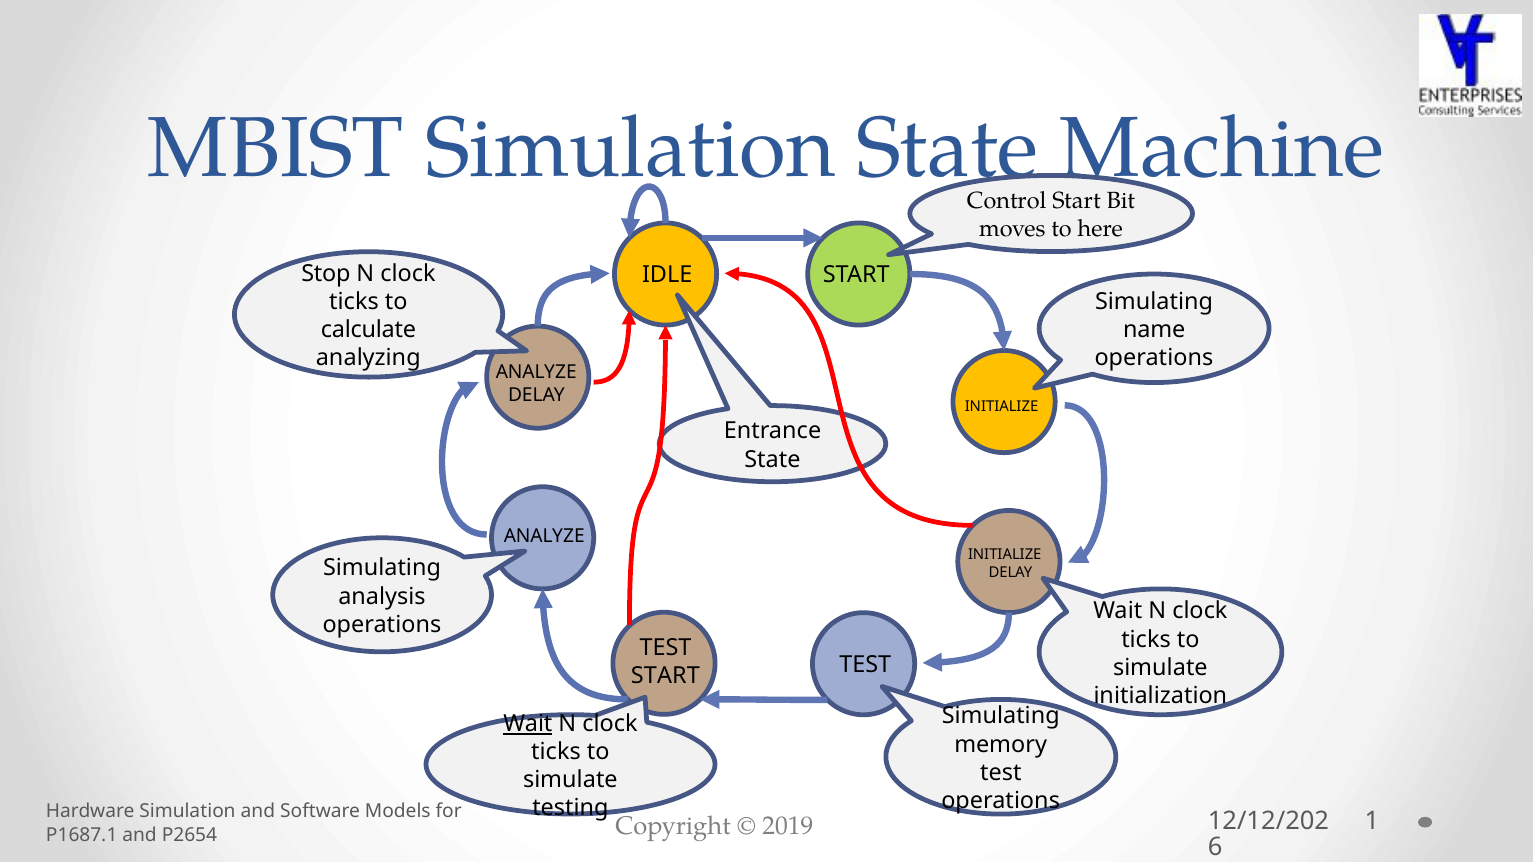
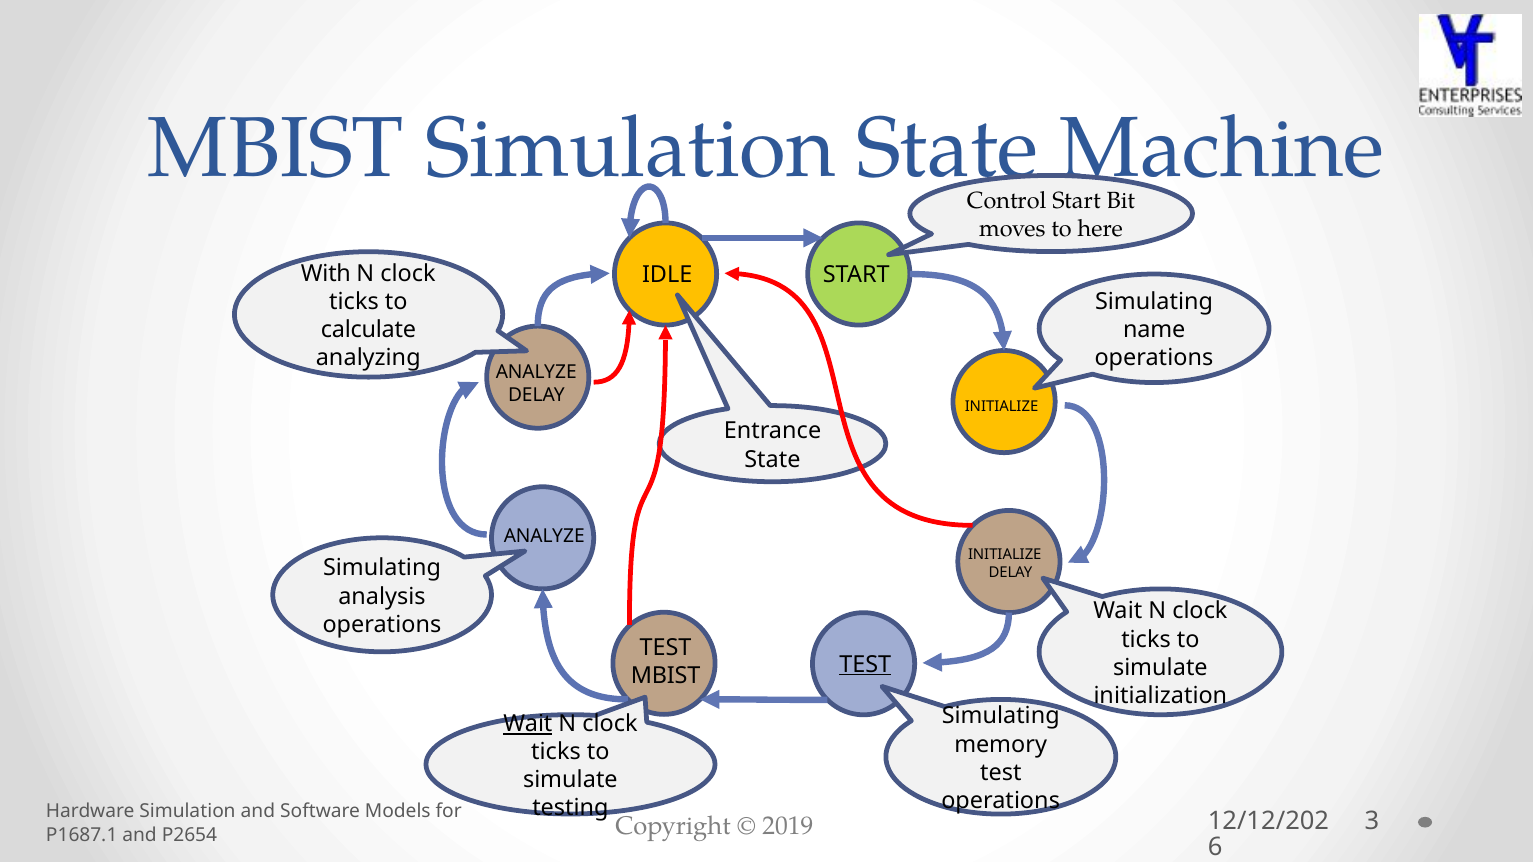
Stop: Stop -> With
TEST at (865, 665) underline: none -> present
START at (665, 677): START -> MBIST
1: 1 -> 3
